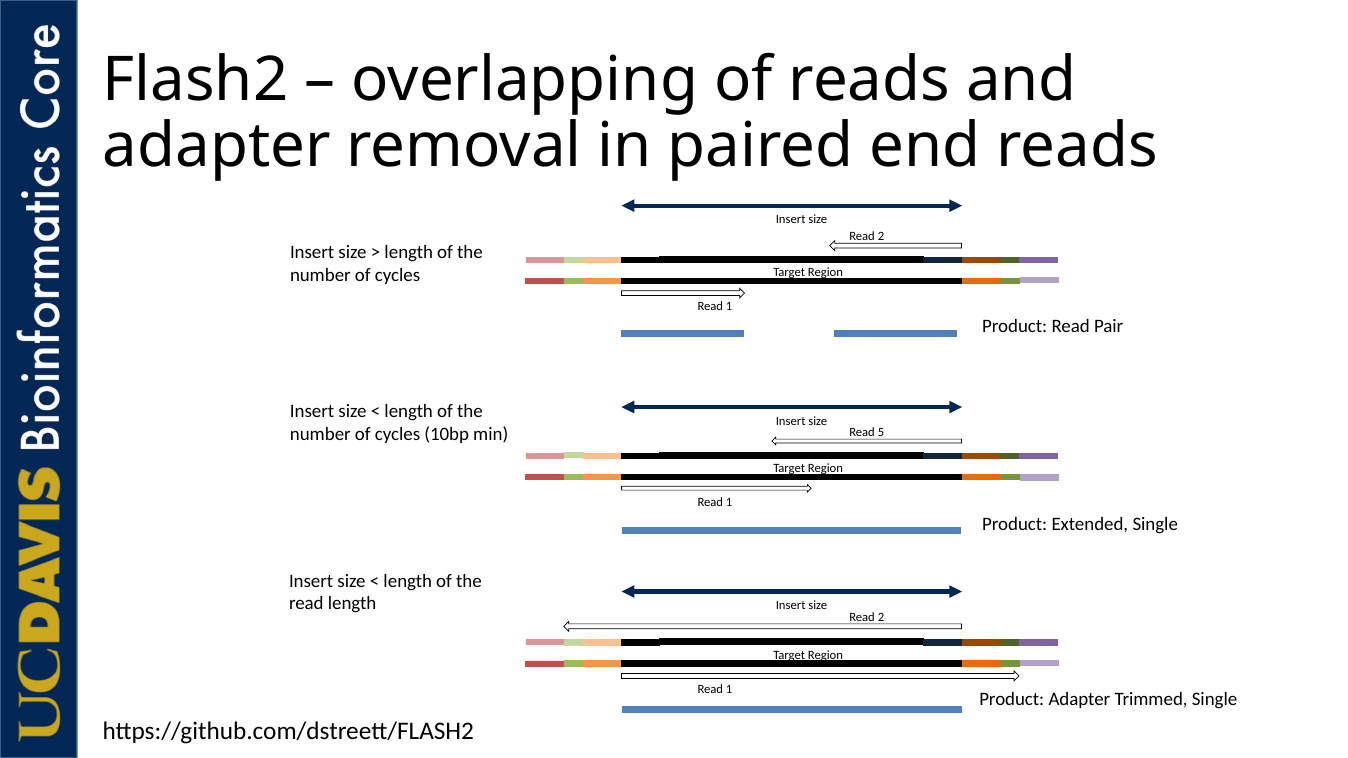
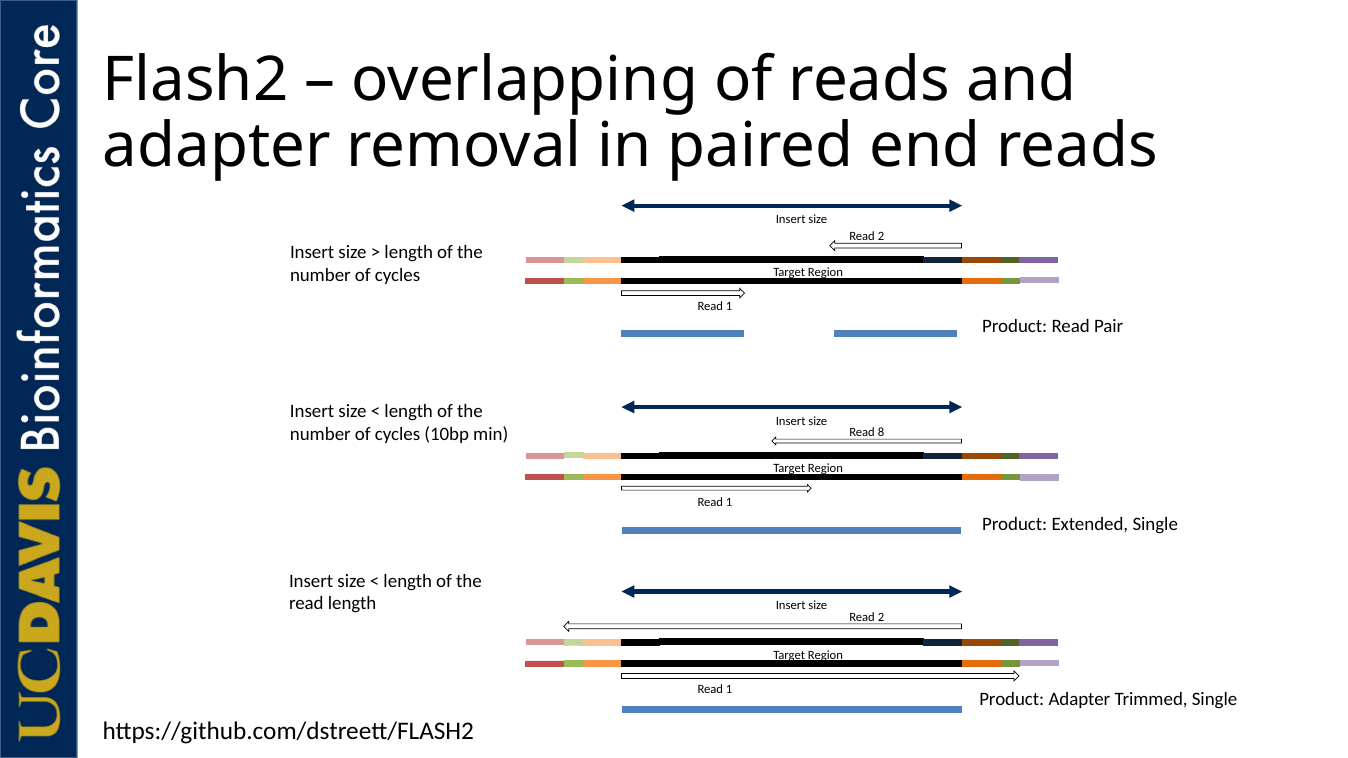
5: 5 -> 8
